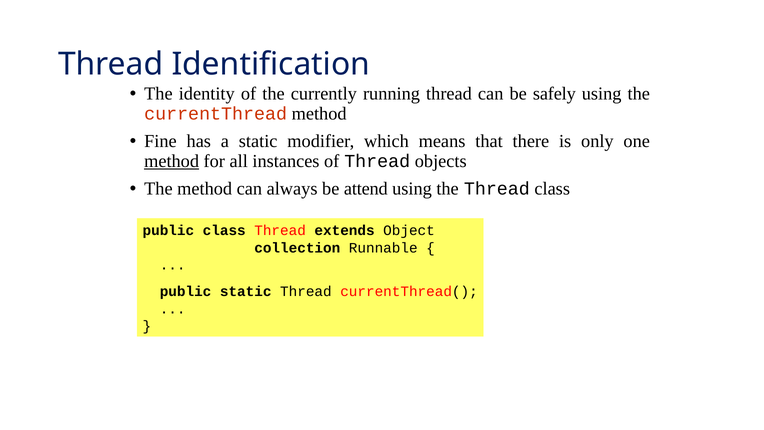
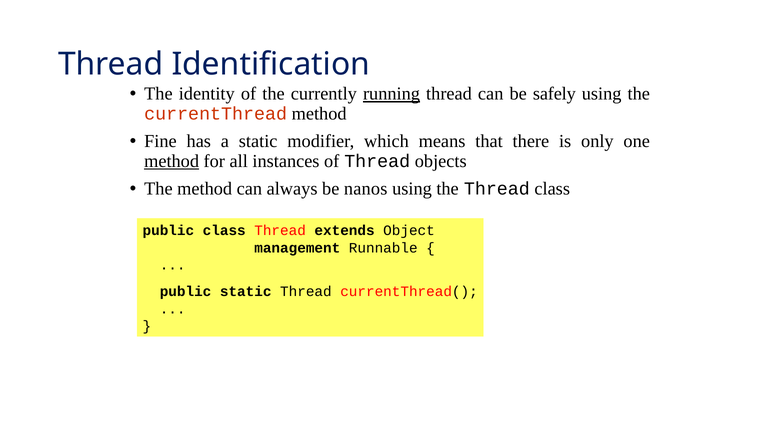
running underline: none -> present
attend: attend -> nanos
collection: collection -> management
